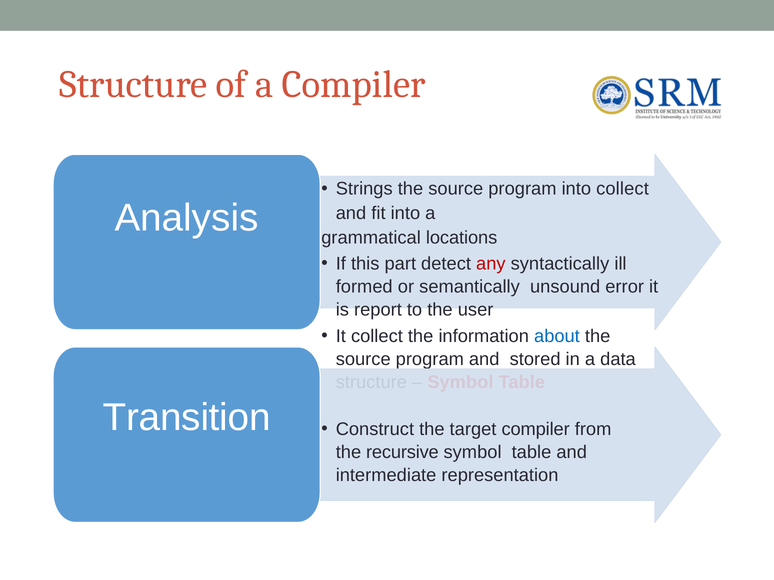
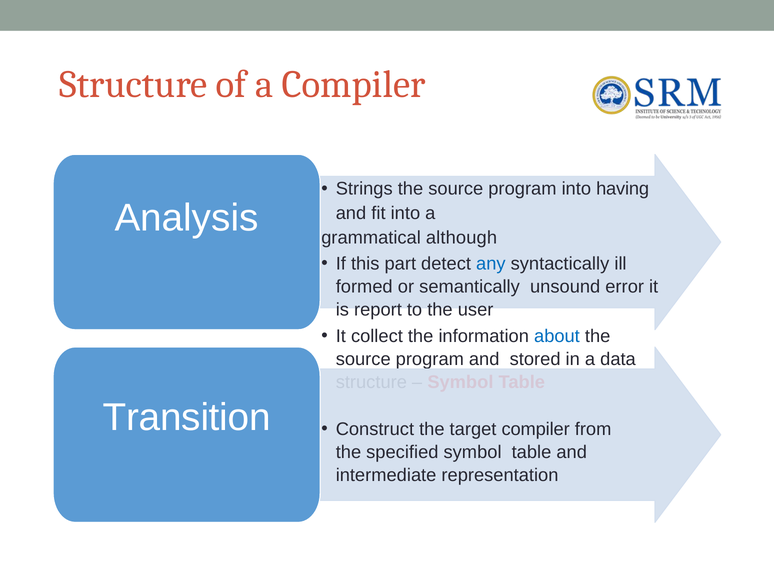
into collect: collect -> having
locations: locations -> although
any colour: red -> blue
recursive: recursive -> specified
